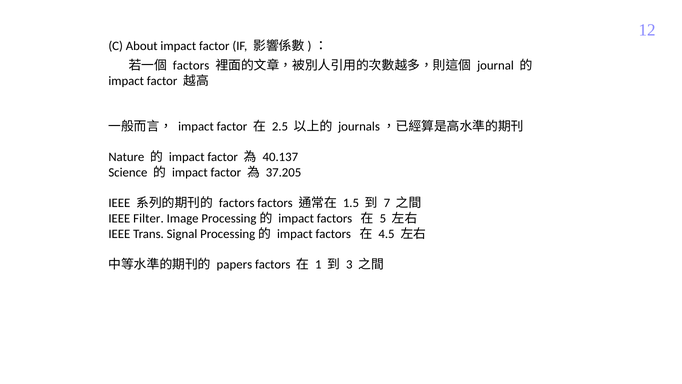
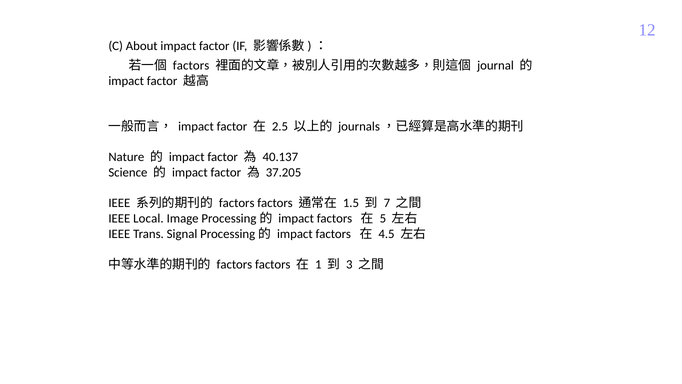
Filter: Filter -> Local
papers at (234, 264): papers -> factors
